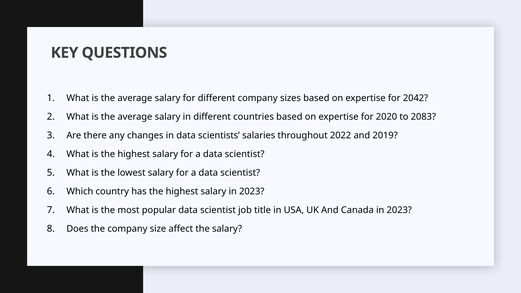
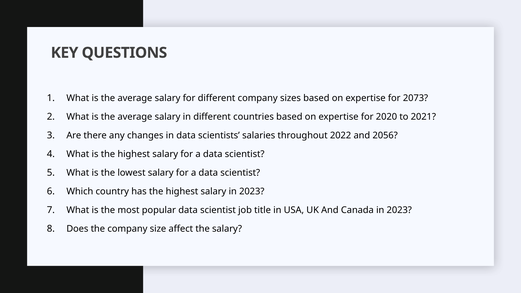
2042: 2042 -> 2073
2083: 2083 -> 2021
2019: 2019 -> 2056
